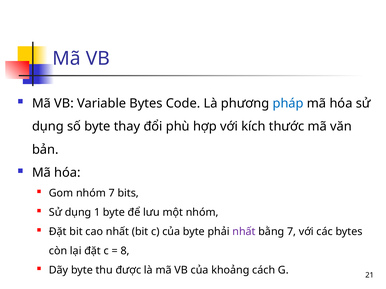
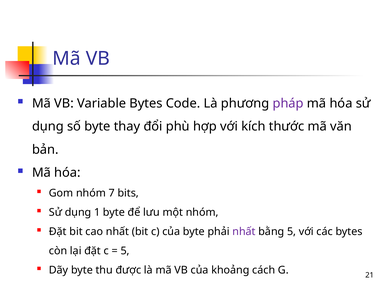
pháp colour: blue -> purple
bằng 7: 7 -> 5
8 at (125, 251): 8 -> 5
